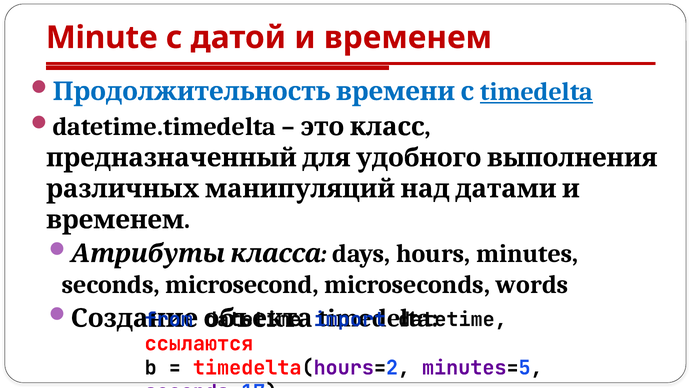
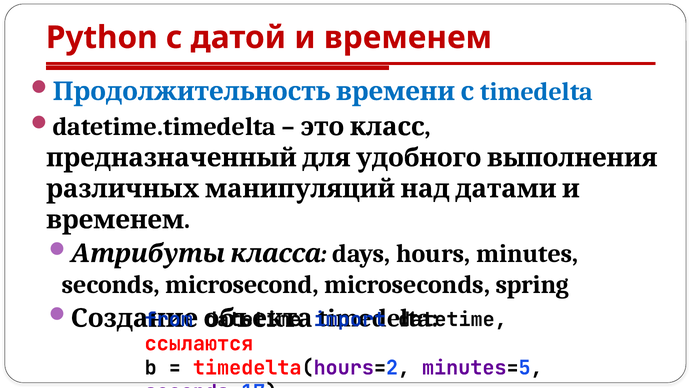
Minute: Minute -> Python
timedelta at (537, 92) underline: present -> none
words: words -> spring
